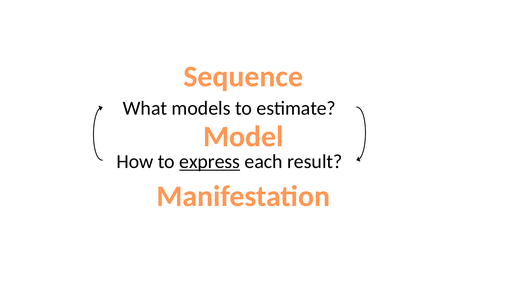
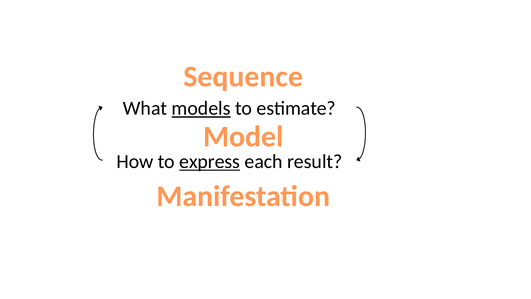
models underline: none -> present
